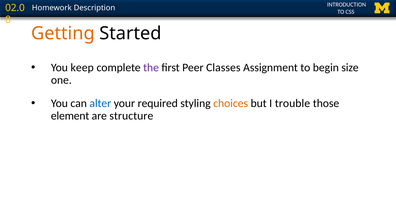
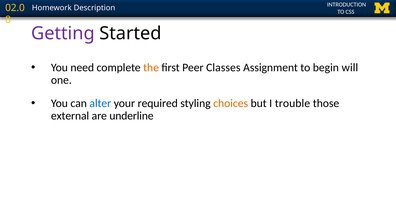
Getting colour: orange -> purple
keep: keep -> need
the colour: purple -> orange
size: size -> will
element: element -> external
structure: structure -> underline
